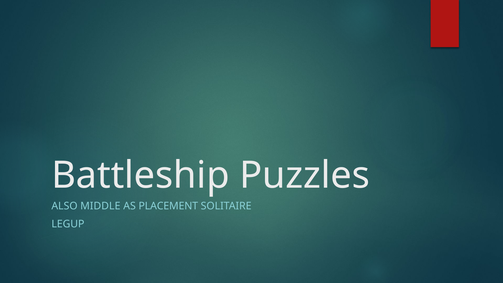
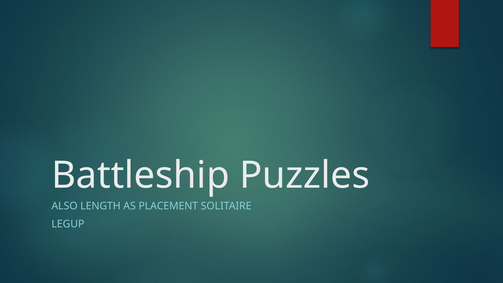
MIDDLE: MIDDLE -> LENGTH
